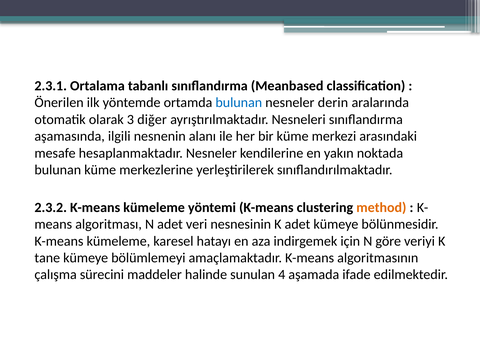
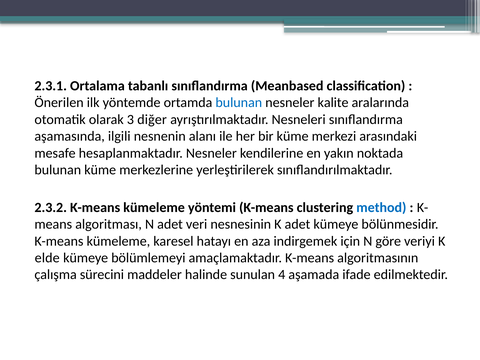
derin: derin -> kalite
method colour: orange -> blue
tane: tane -> elde
